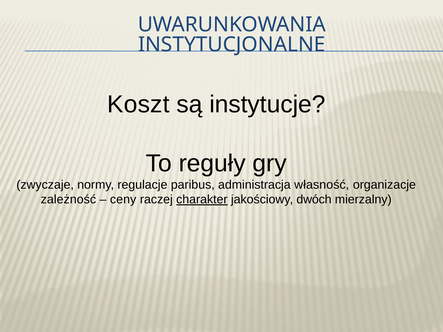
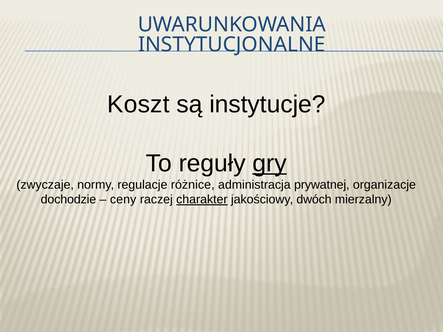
gry underline: none -> present
paribus: paribus -> różnice
własność: własność -> prywatnej
zależność: zależność -> dochodzie
